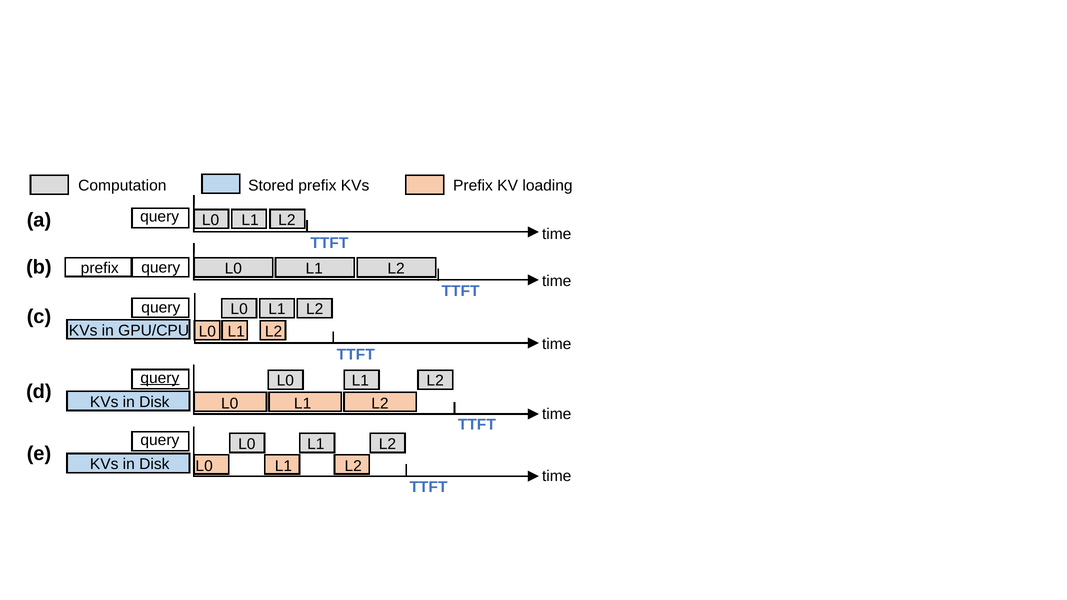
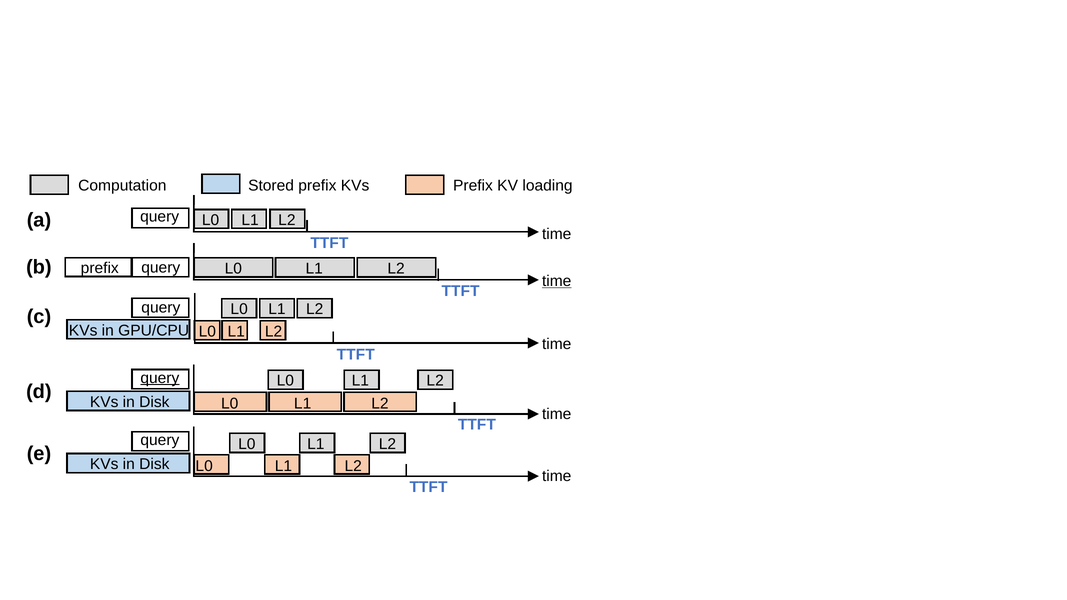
time at (557, 281) underline: none -> present
